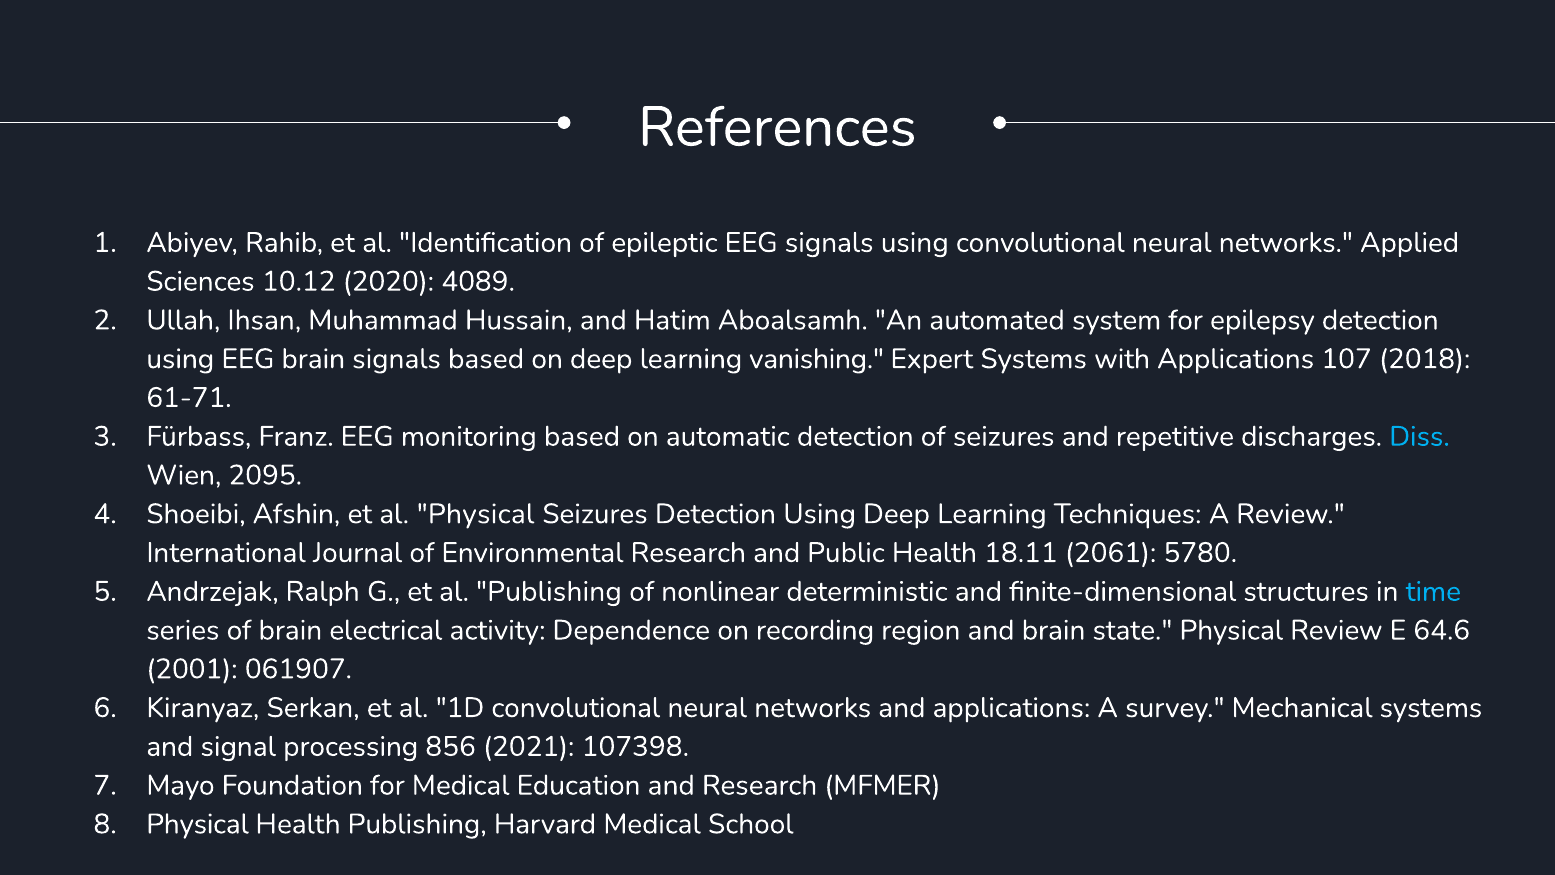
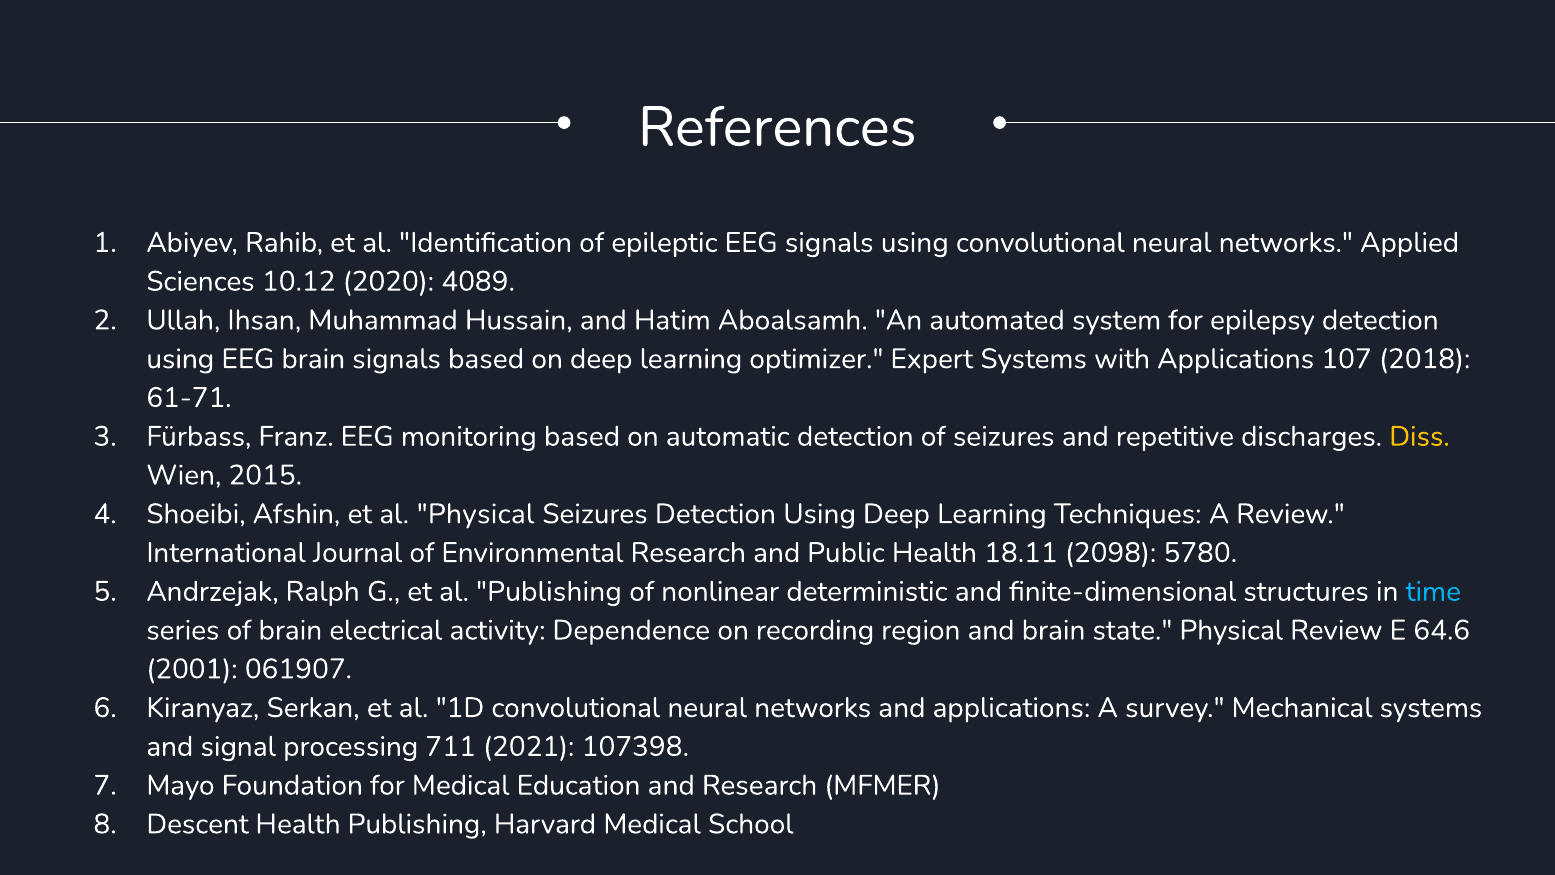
vanishing: vanishing -> optimizer
Diss colour: light blue -> yellow
2095: 2095 -> 2015
2061: 2061 -> 2098
856: 856 -> 711
Physical at (198, 824): Physical -> Descent
